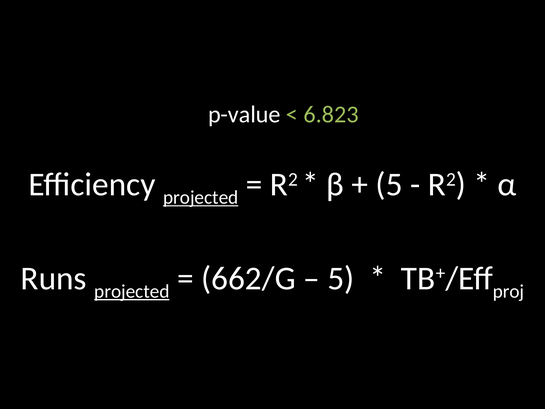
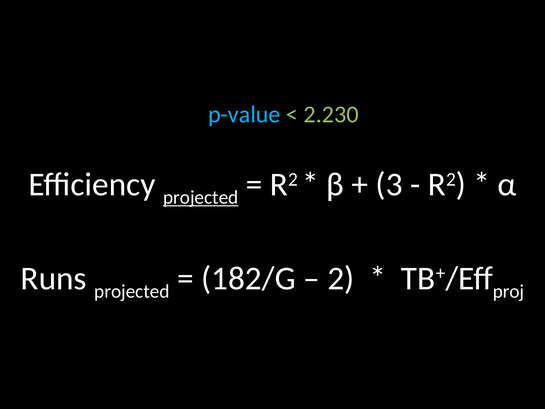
p-value colour: white -> light blue
6.823: 6.823 -> 2.230
5 at (389, 184): 5 -> 3
projected at (132, 291) underline: present -> none
662/G: 662/G -> 182/G
5 at (341, 278): 5 -> 2
